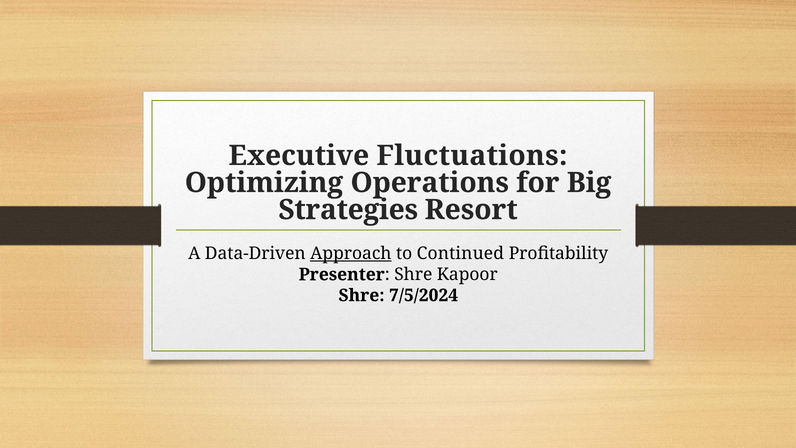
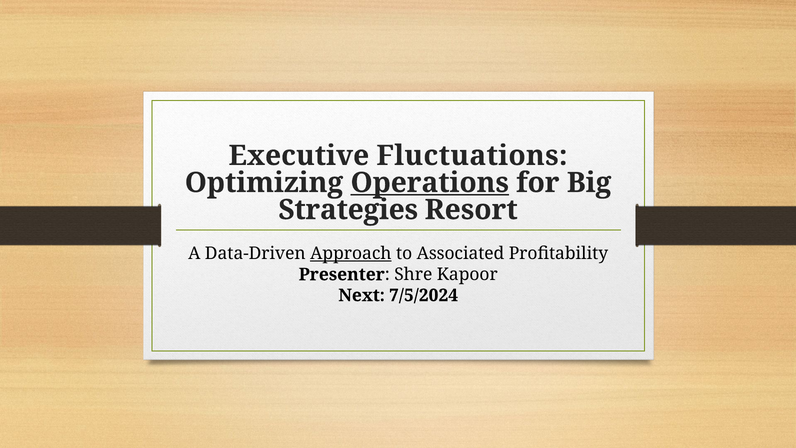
Operations underline: none -> present
Continued: Continued -> Associated
Shre at (362, 295): Shre -> Next
